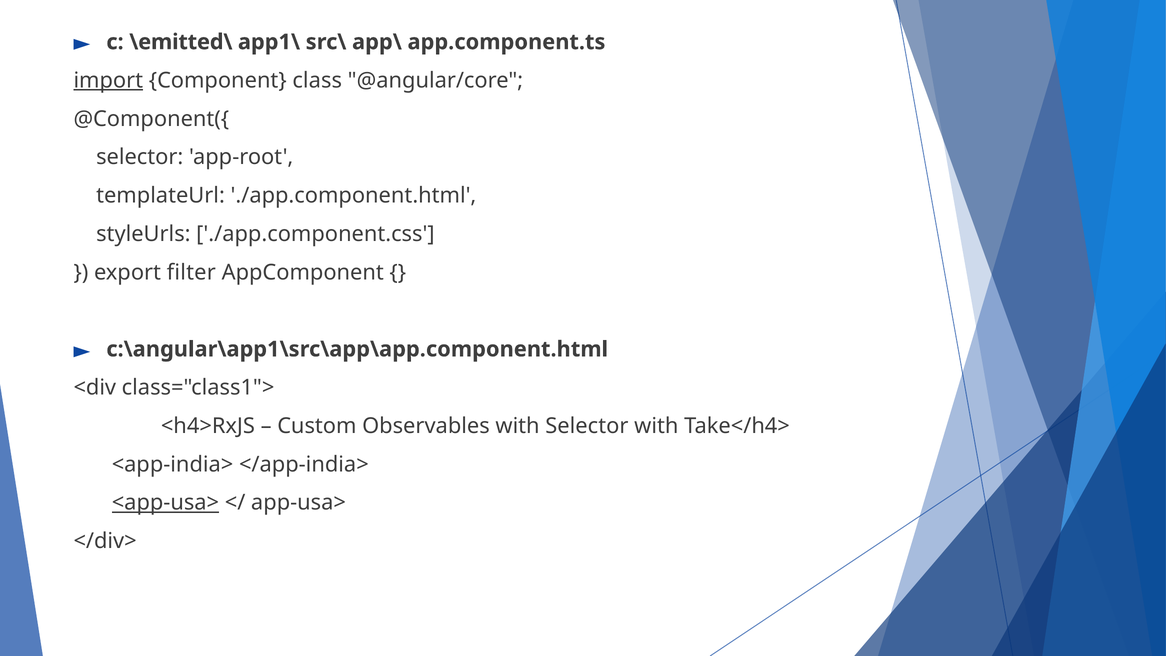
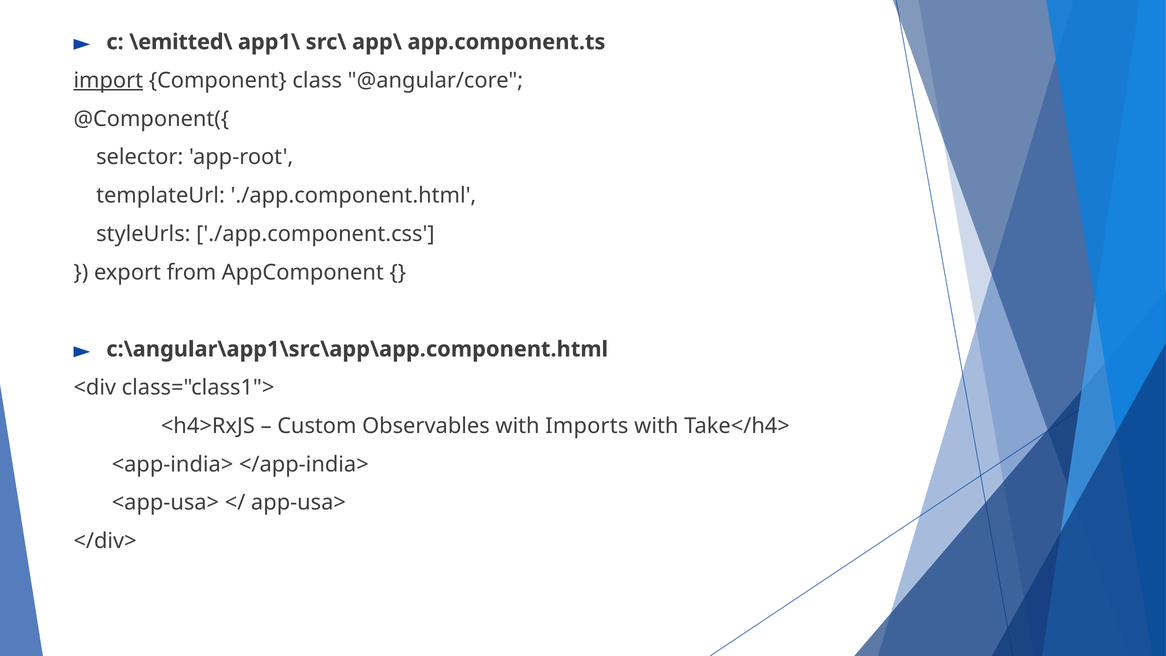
filter: filter -> from
with Selector: Selector -> Imports
<app-usa> underline: present -> none
